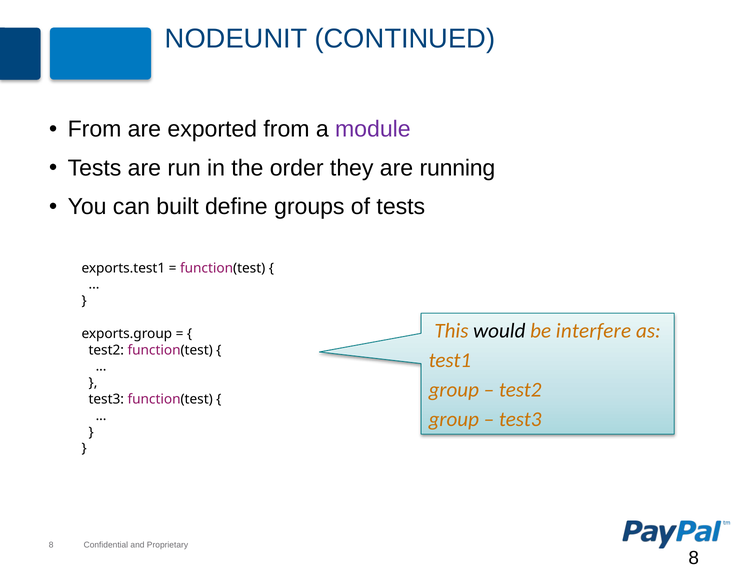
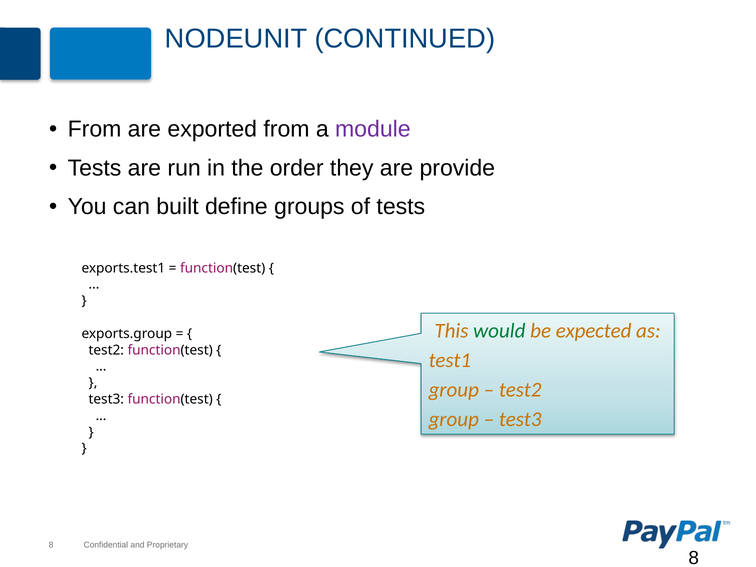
running: running -> provide
would colour: black -> green
interfere: interfere -> expected
